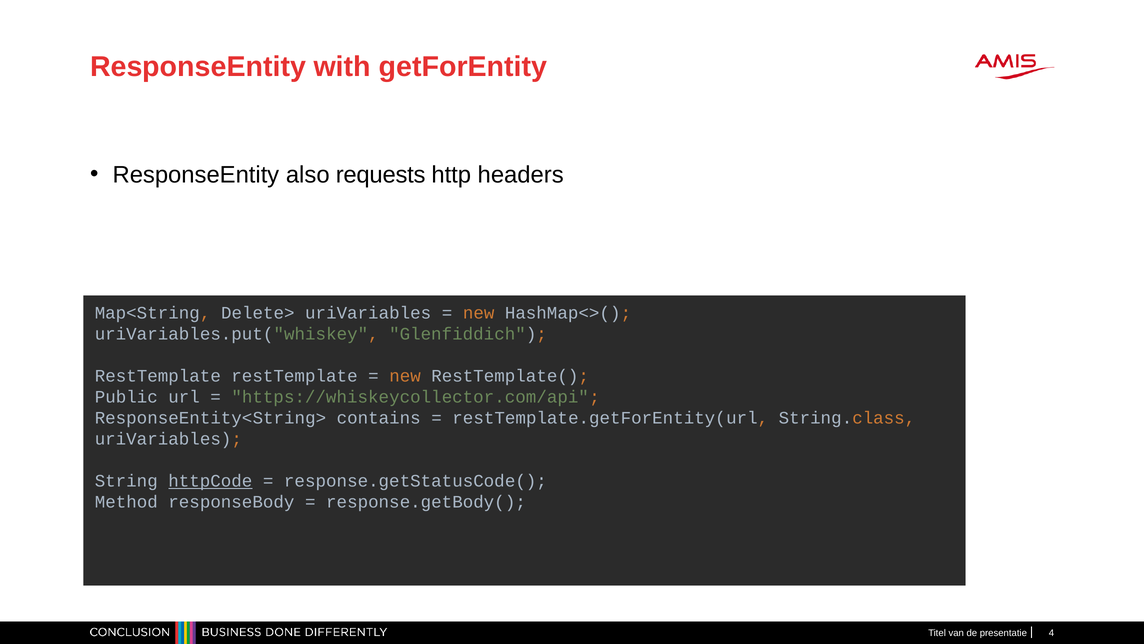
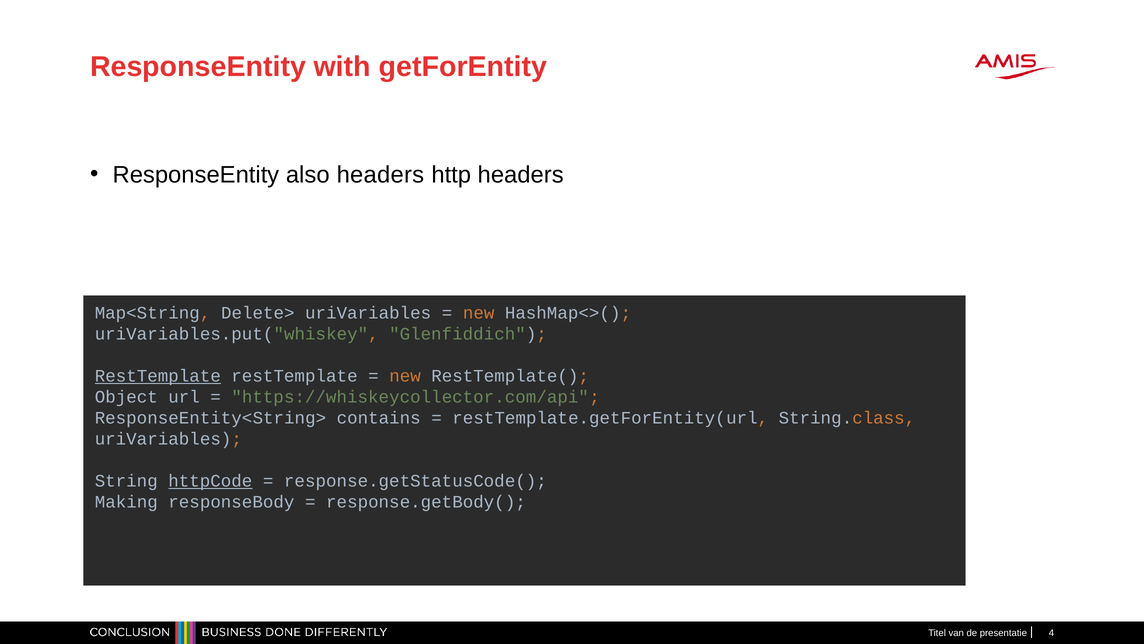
also requests: requests -> headers
RestTemplate at (158, 376) underline: none -> present
Public: Public -> Object
Method: Method -> Making
